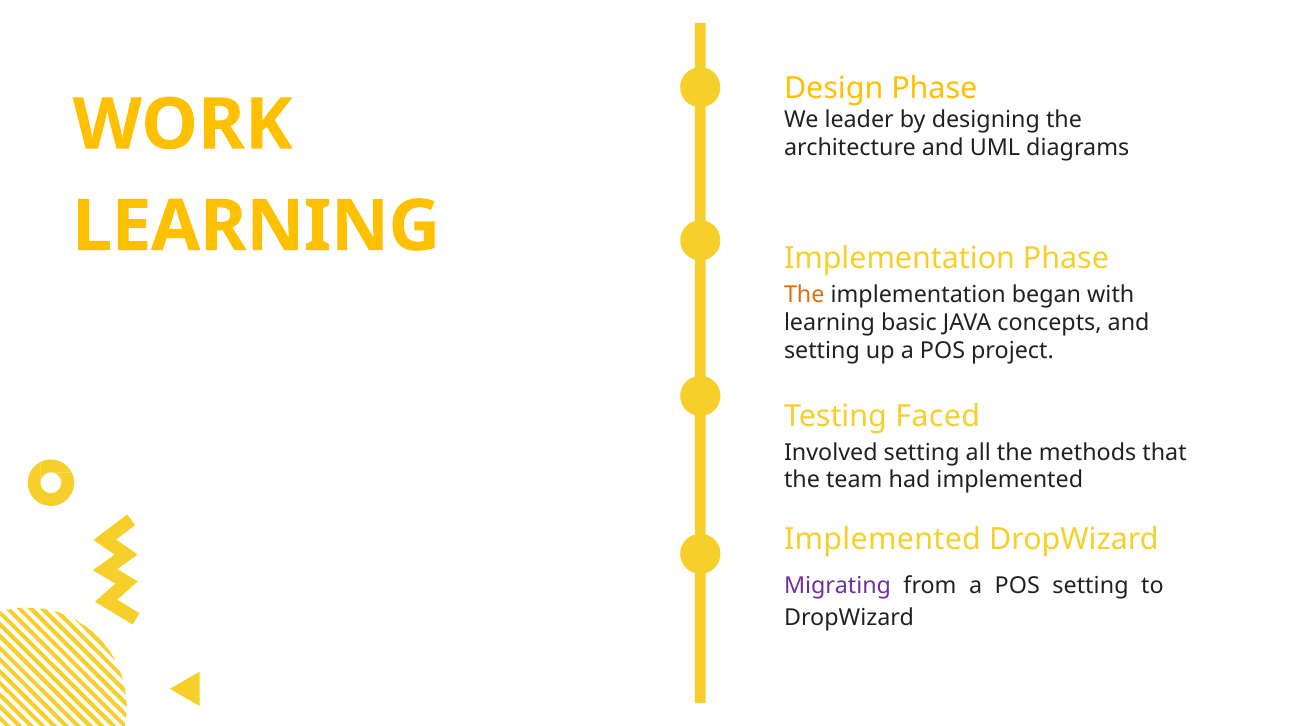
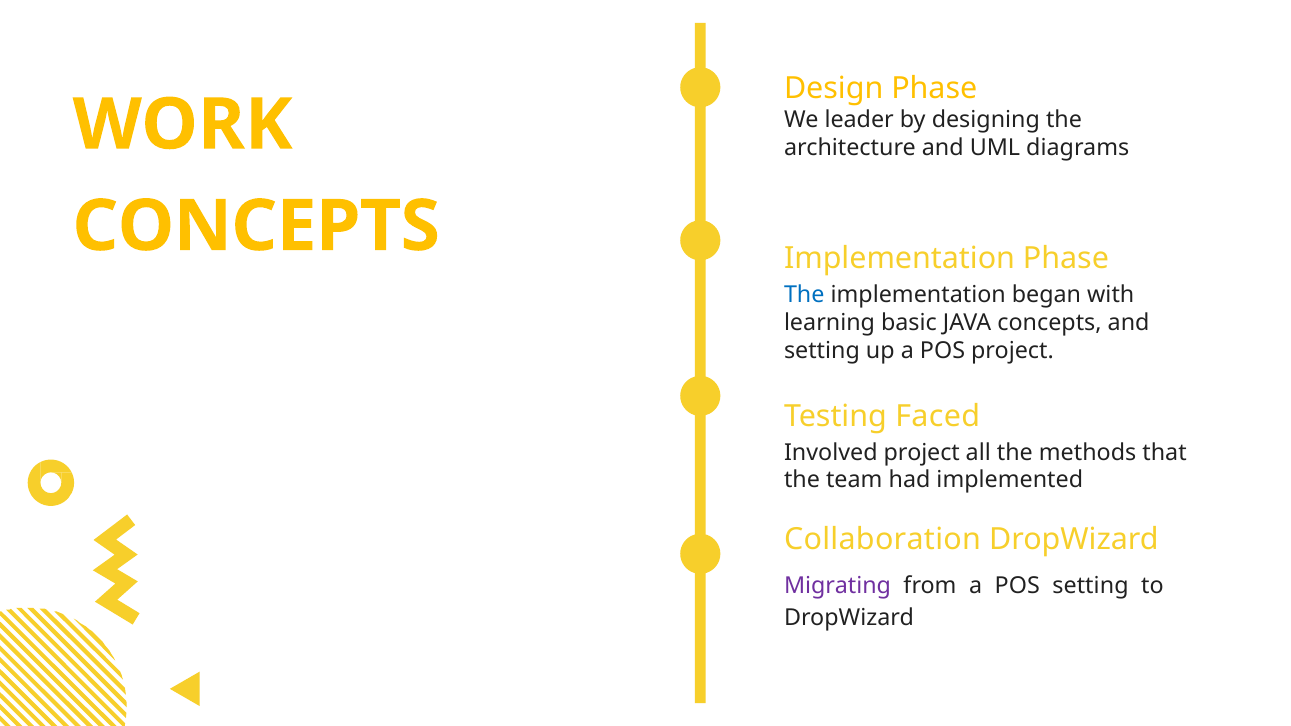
LEARNING at (256, 226): LEARNING -> CONCEPTS
The at (804, 295) colour: orange -> blue
Involved setting: setting -> project
Implemented at (883, 539): Implemented -> Collaboration
